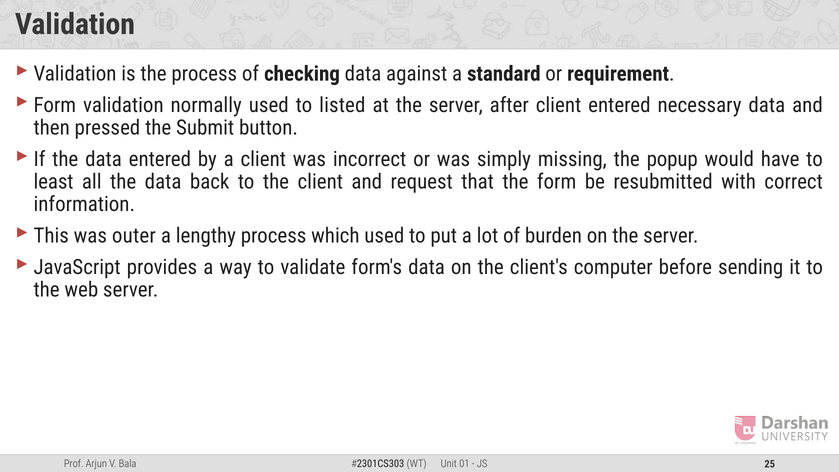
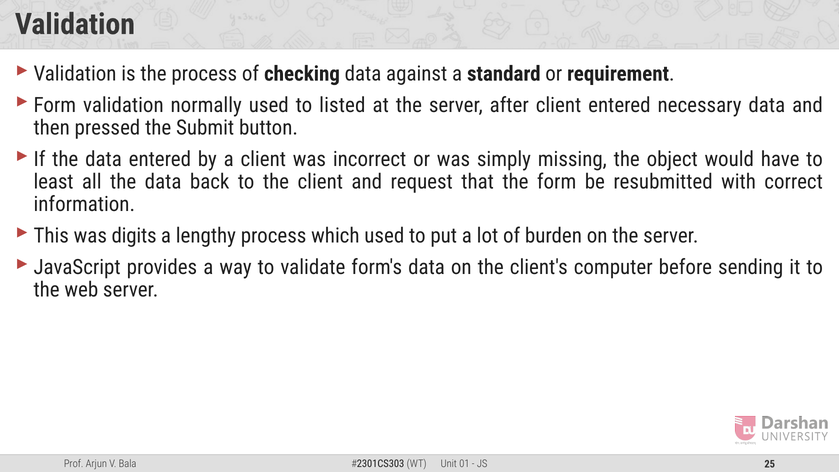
popup: popup -> object
outer: outer -> digits
